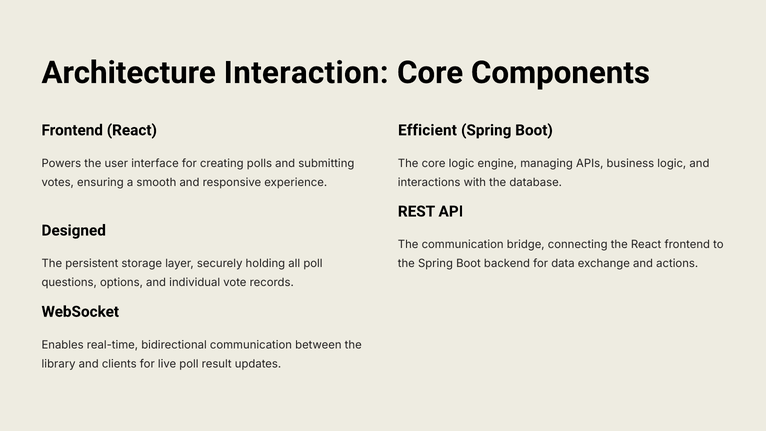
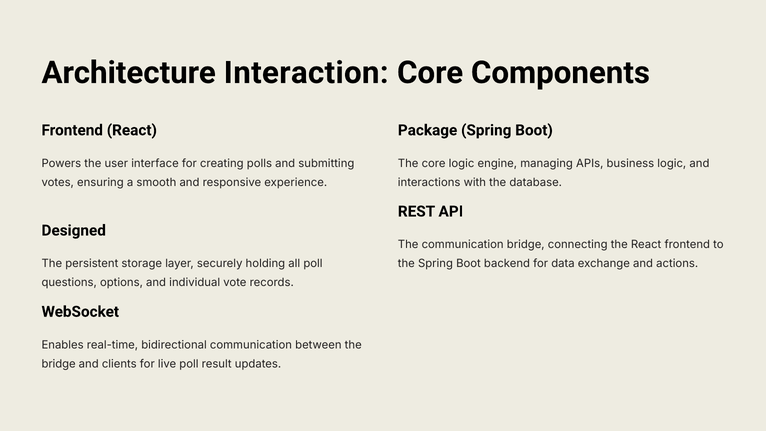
Efficient: Efficient -> Package
library at (59, 364): library -> bridge
